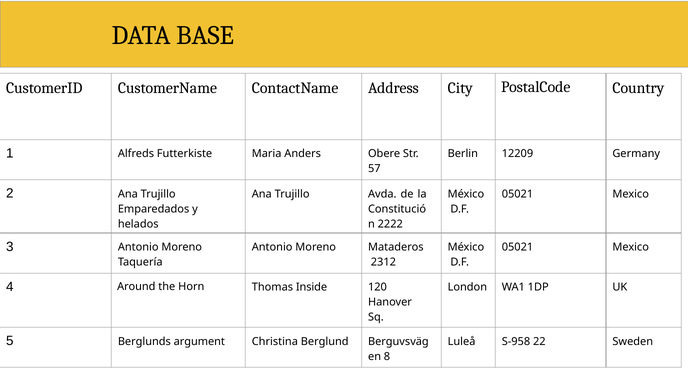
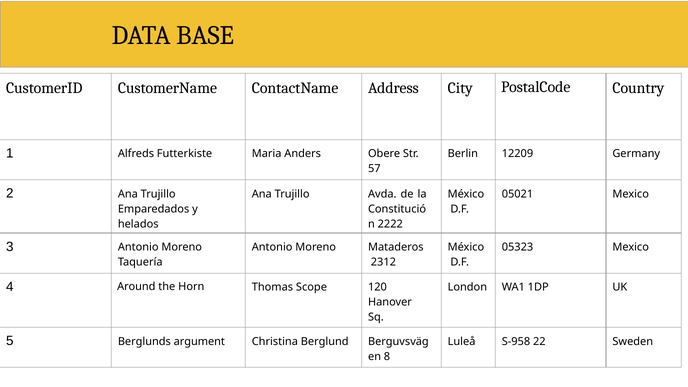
05021 at (518, 247): 05021 -> 05323
Inside: Inside -> Scope
